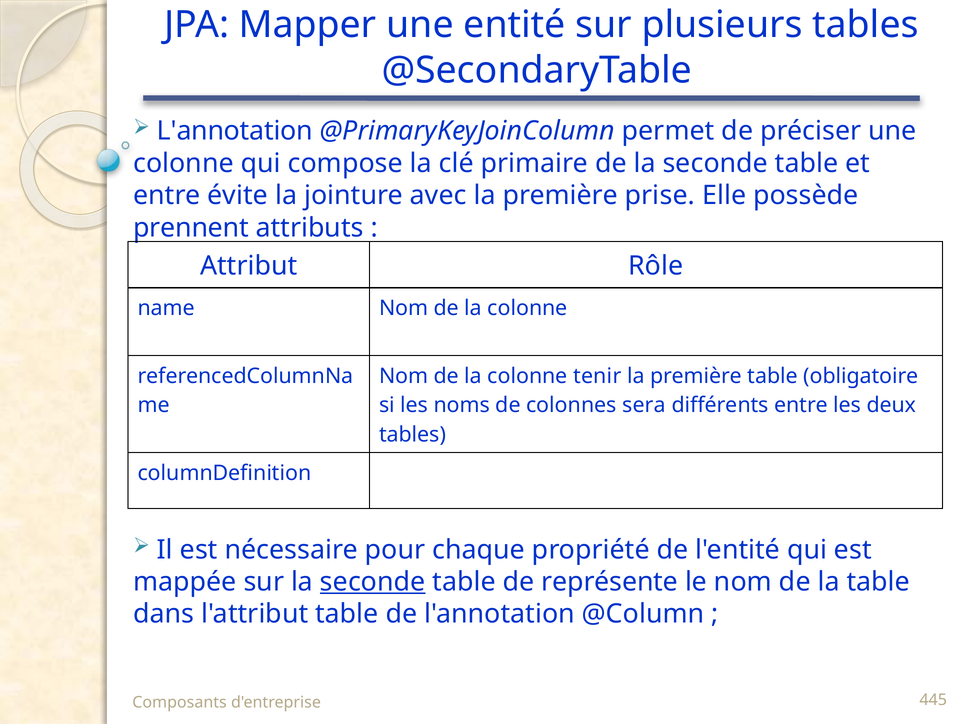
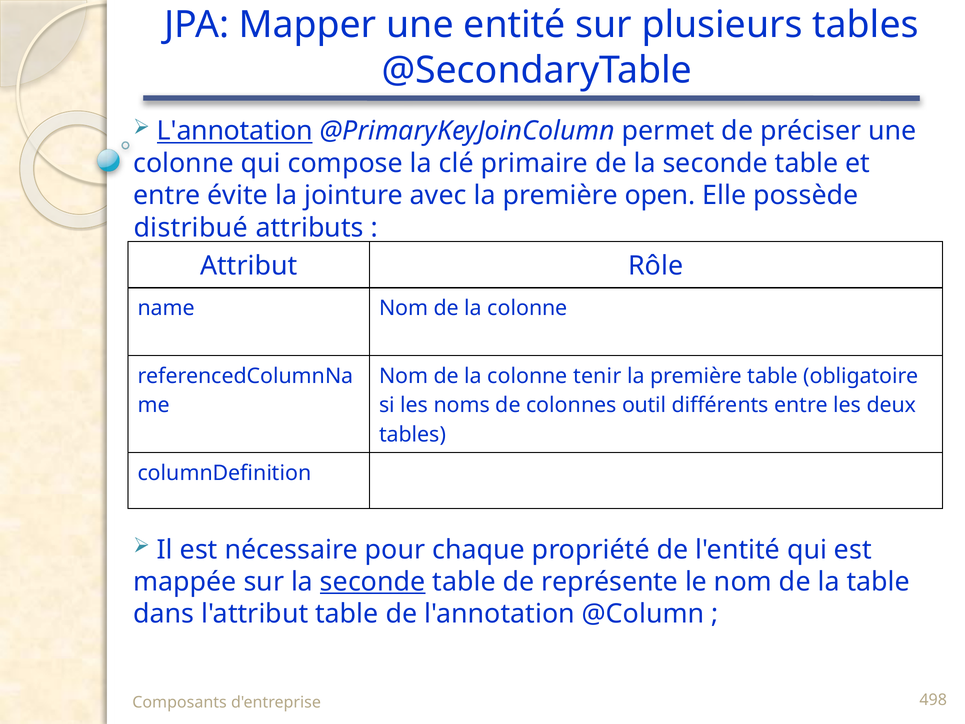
L'annotation at (235, 131) underline: none -> present
prise: prise -> open
prennent: prennent -> distribué
sera: sera -> outil
445: 445 -> 498
